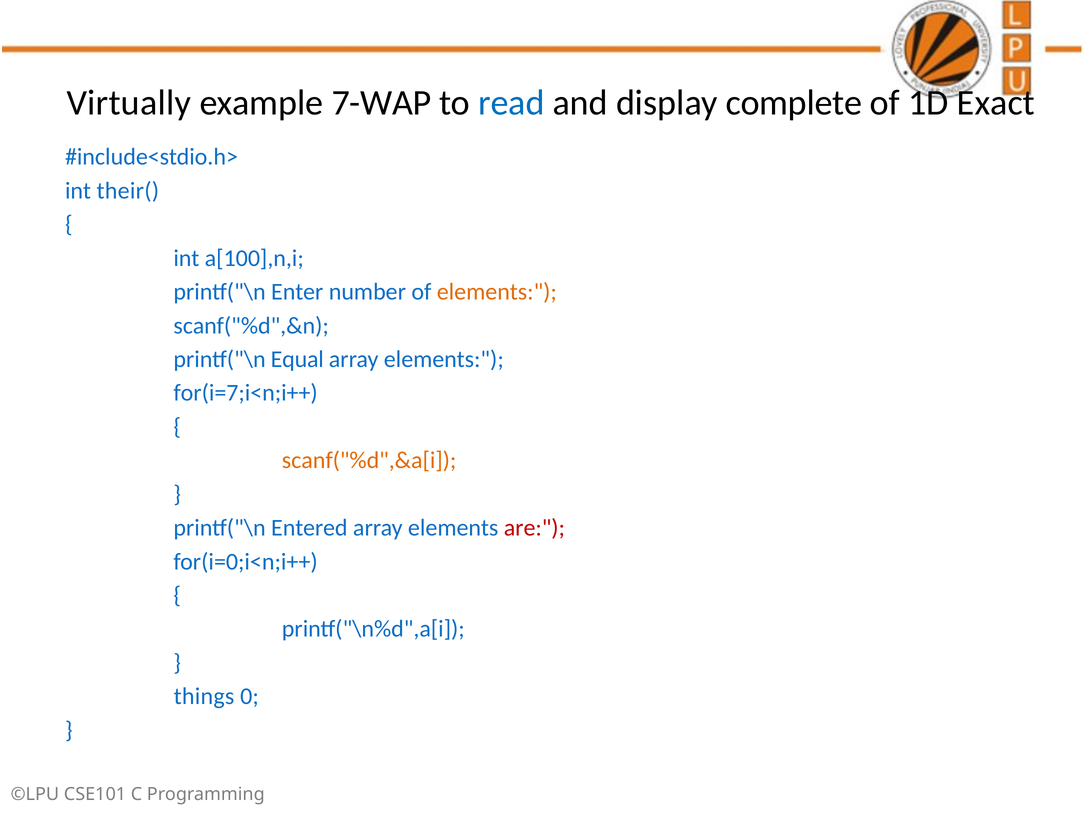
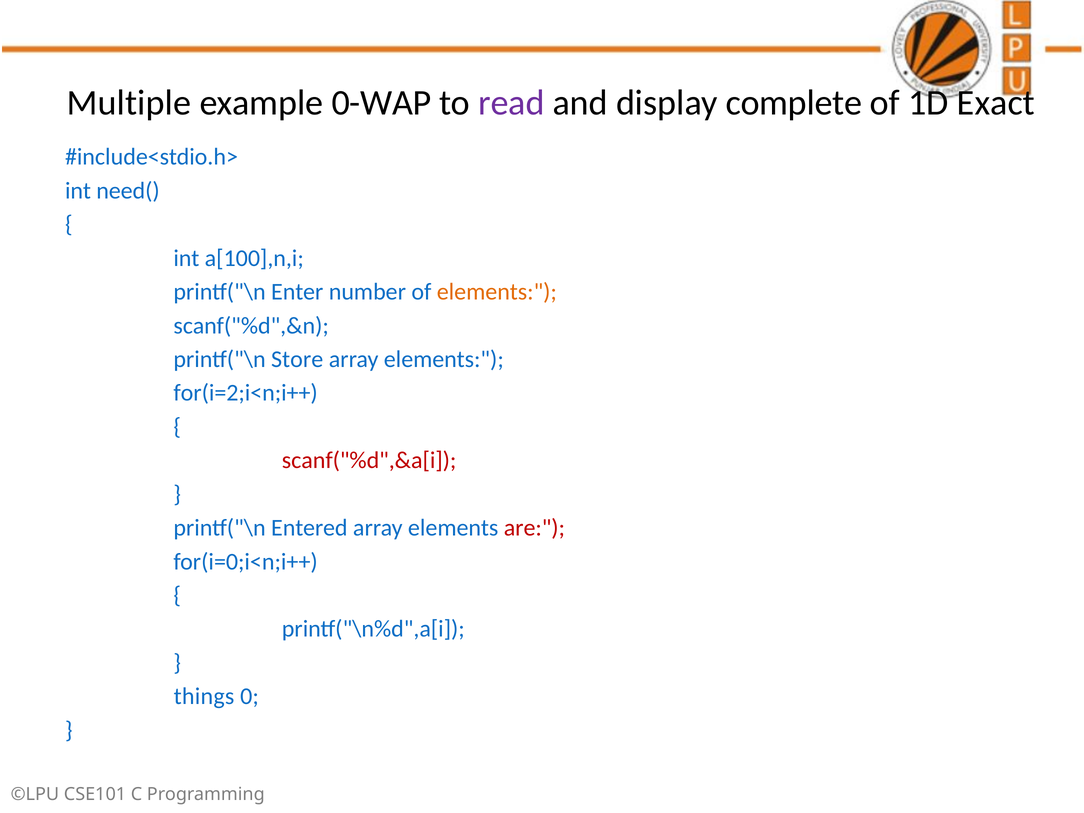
Virtually: Virtually -> Multiple
7-WAP: 7-WAP -> 0-WAP
read colour: blue -> purple
their(: their( -> need(
Equal: Equal -> Store
for(i=7;i<n;i++: for(i=7;i<n;i++ -> for(i=2;i<n;i++
scanf("%d",&a[i colour: orange -> red
